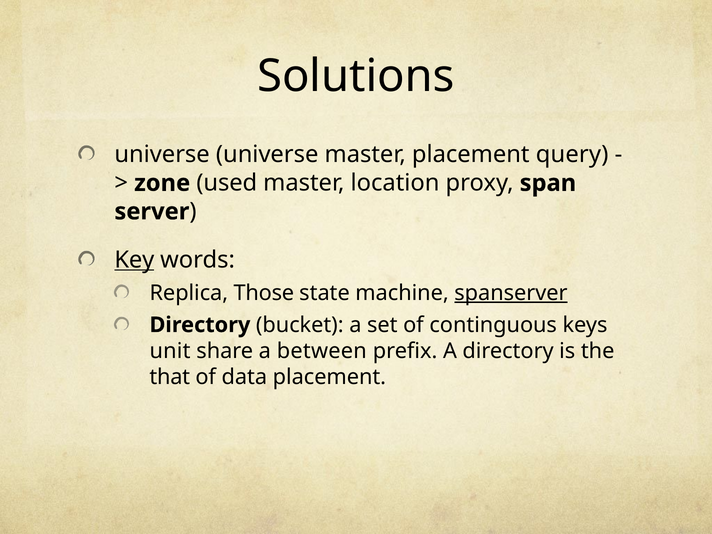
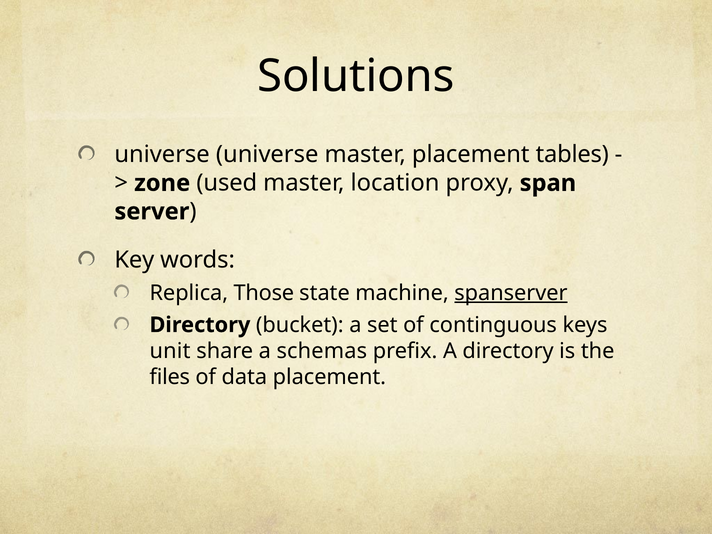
query: query -> tables
Key underline: present -> none
between: between -> schemas
that: that -> files
